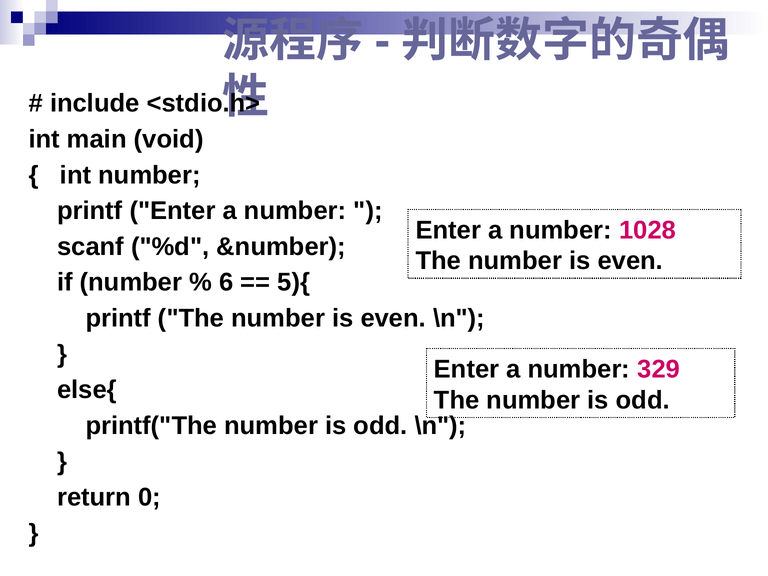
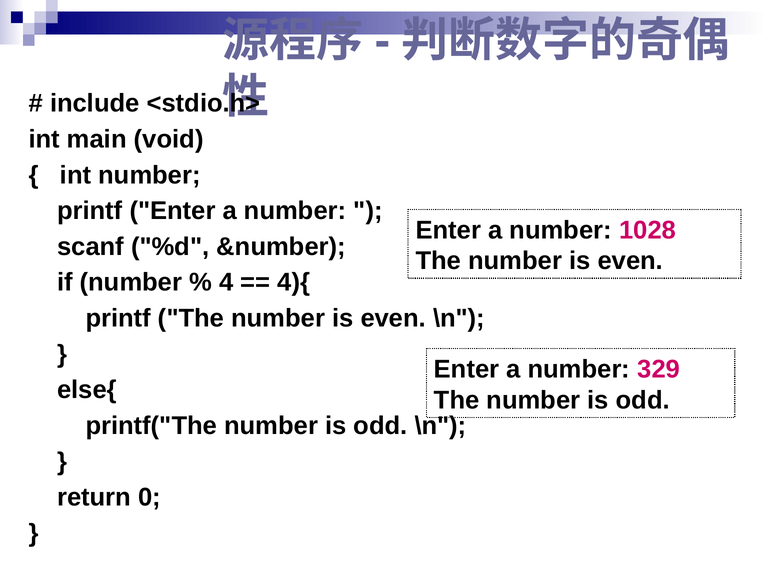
6: 6 -> 4
5){: 5){ -> 4){
